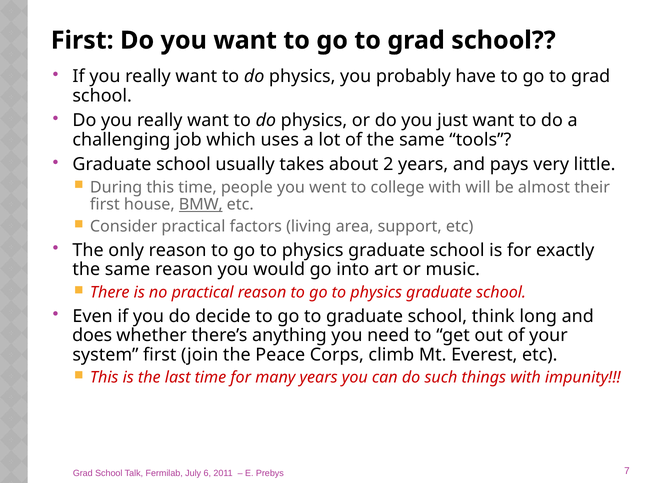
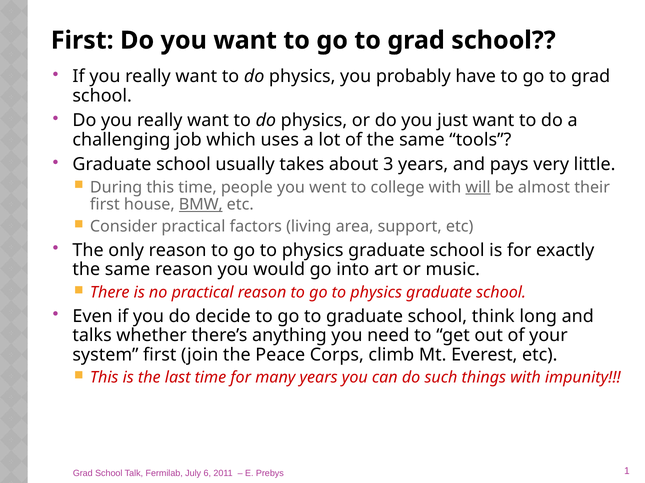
2: 2 -> 3
will underline: none -> present
does: does -> talks
7: 7 -> 1
